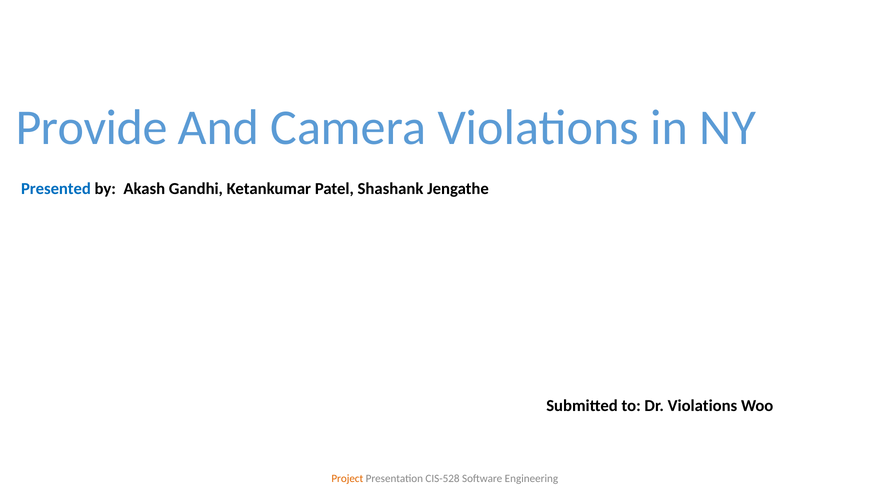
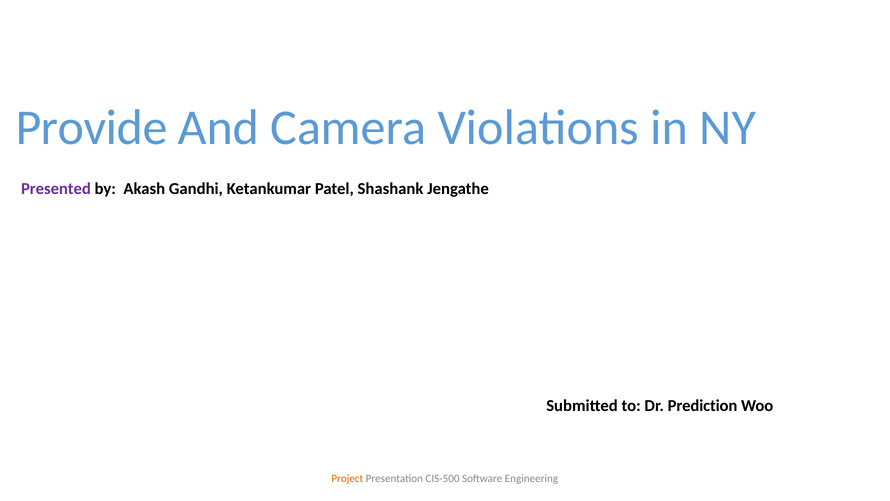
Presented colour: blue -> purple
Dr Violations: Violations -> Prediction
CIS-528: CIS-528 -> CIS-500
